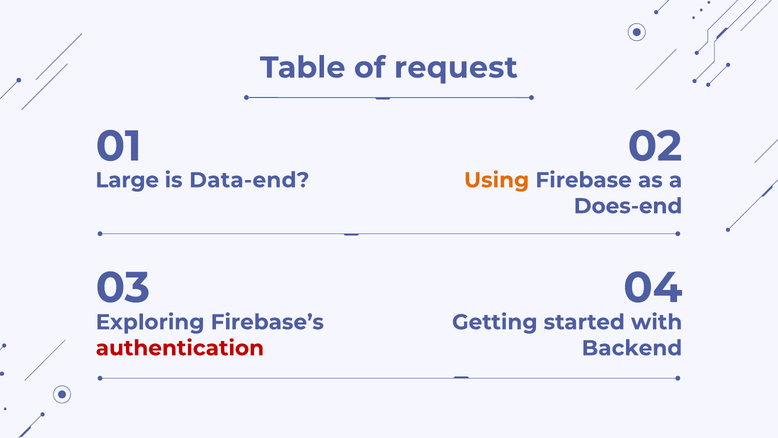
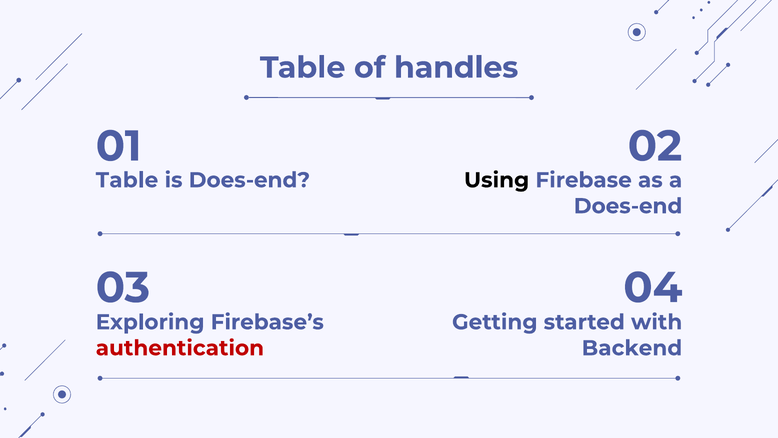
request: request -> handles
Large at (127, 180): Large -> Table
is Data-end: Data-end -> Does-end
Using colour: orange -> black
